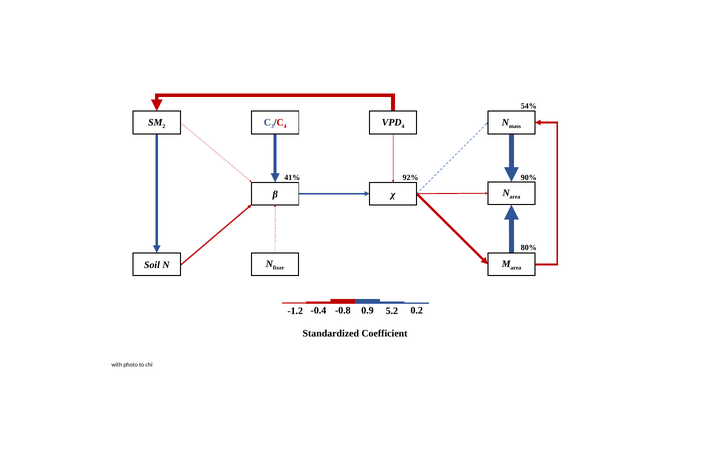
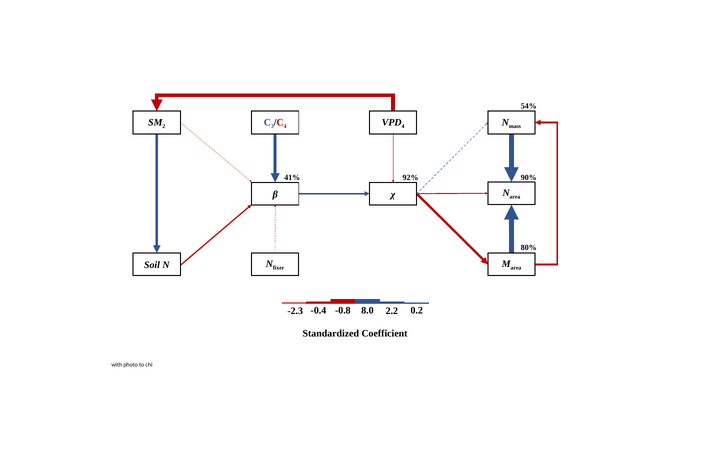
0.9: 0.9 -> 8.0
5.2: 5.2 -> 2.2
-1.2: -1.2 -> -2.3
